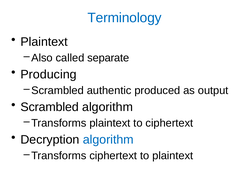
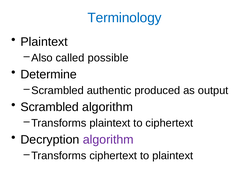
separate: separate -> possible
Producing: Producing -> Determine
algorithm at (108, 140) colour: blue -> purple
